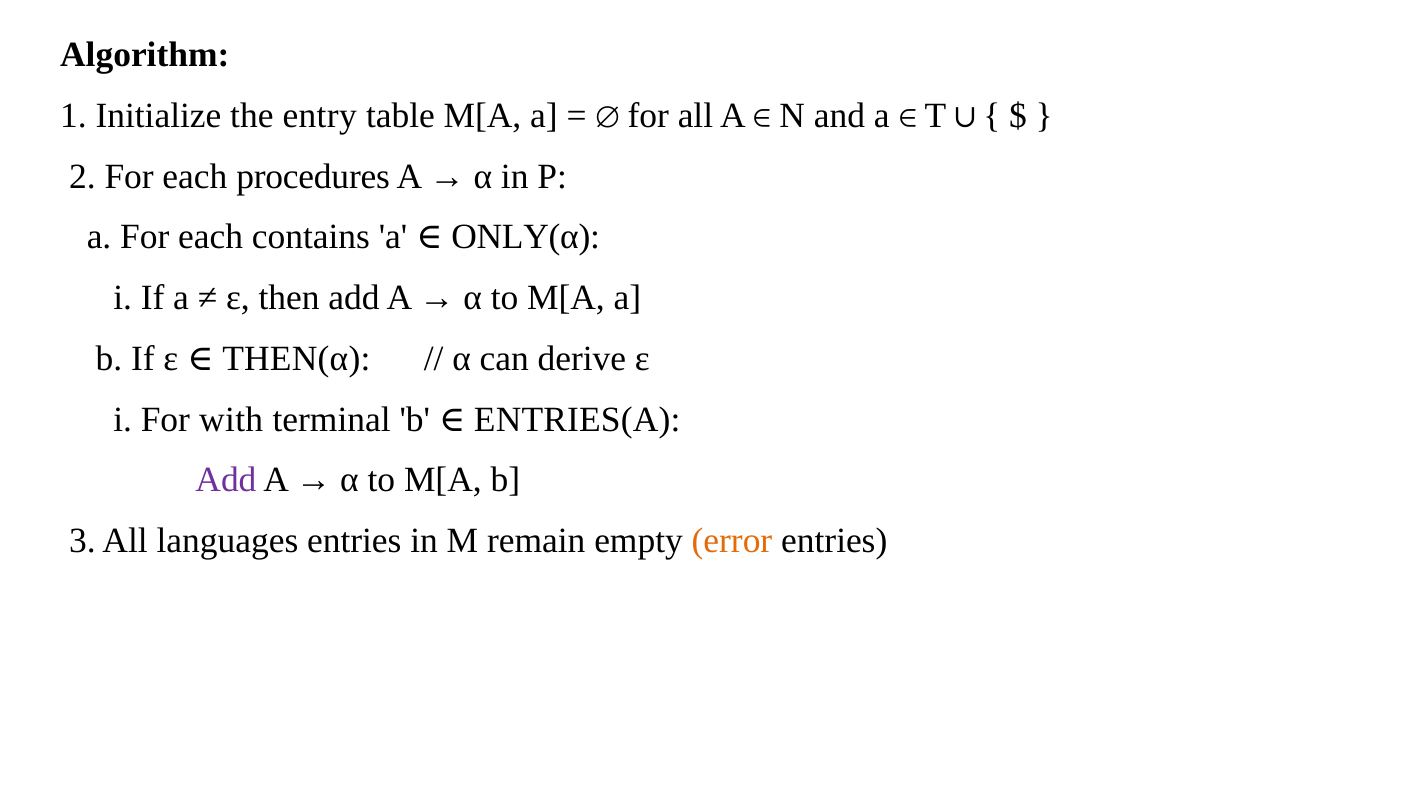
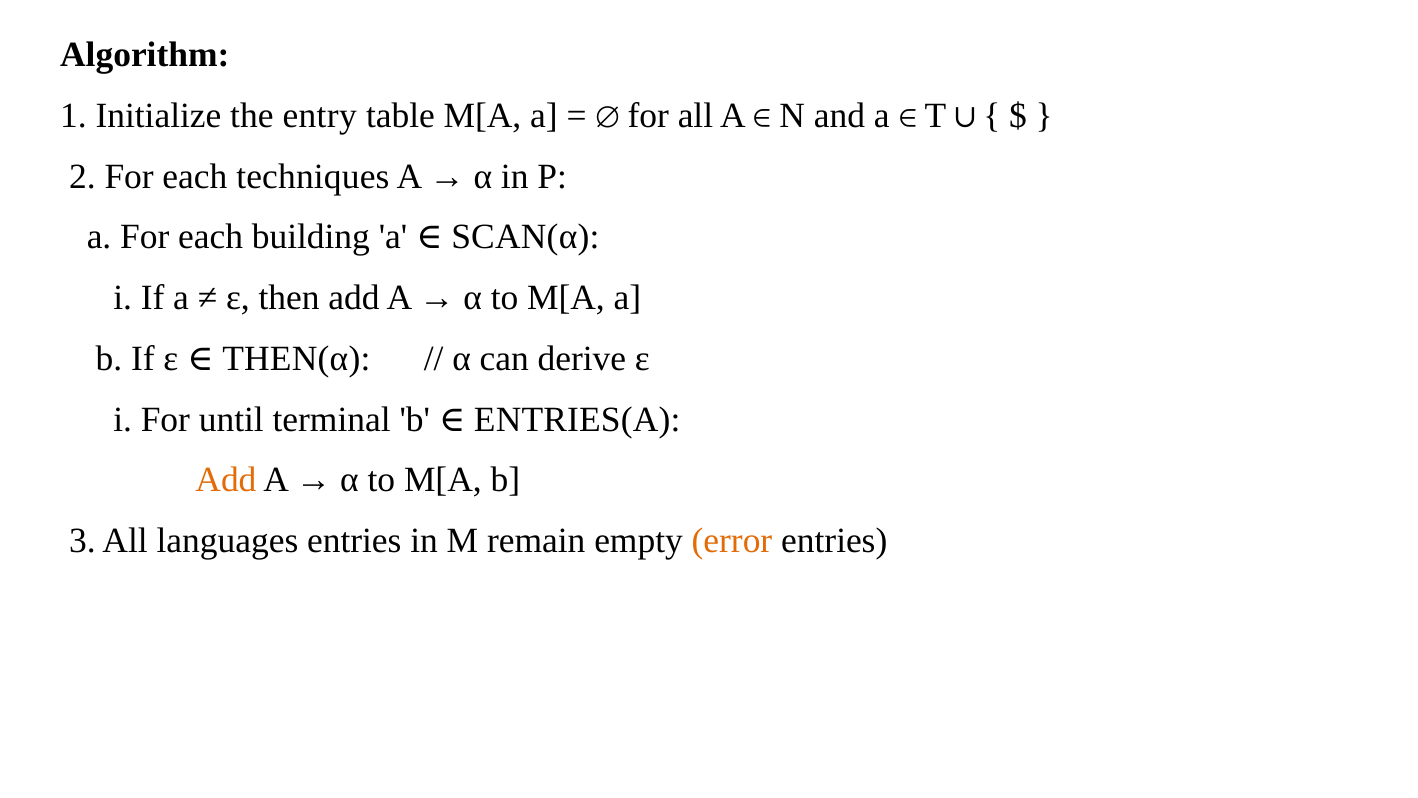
procedures: procedures -> techniques
contains: contains -> building
ONLY(α: ONLY(α -> SCAN(α
with: with -> until
Add at (226, 480) colour: purple -> orange
